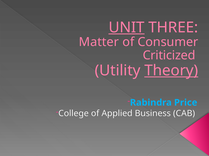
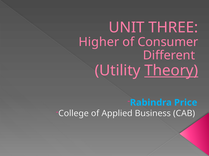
UNIT underline: present -> none
Matter: Matter -> Higher
Criticized: Criticized -> Different
